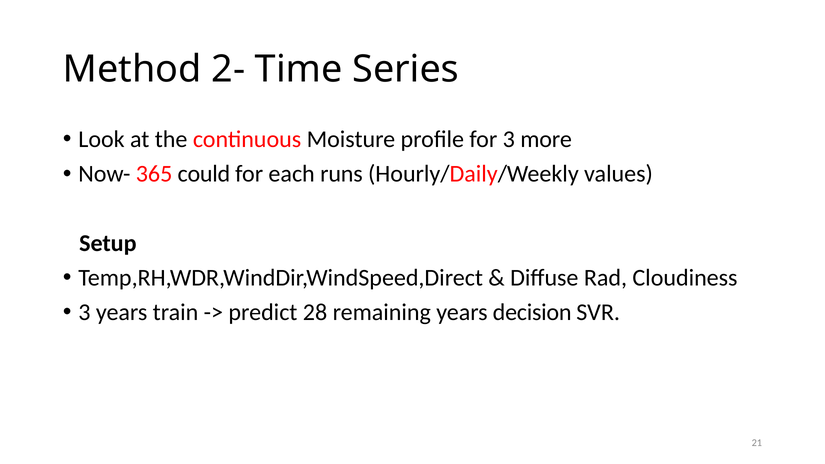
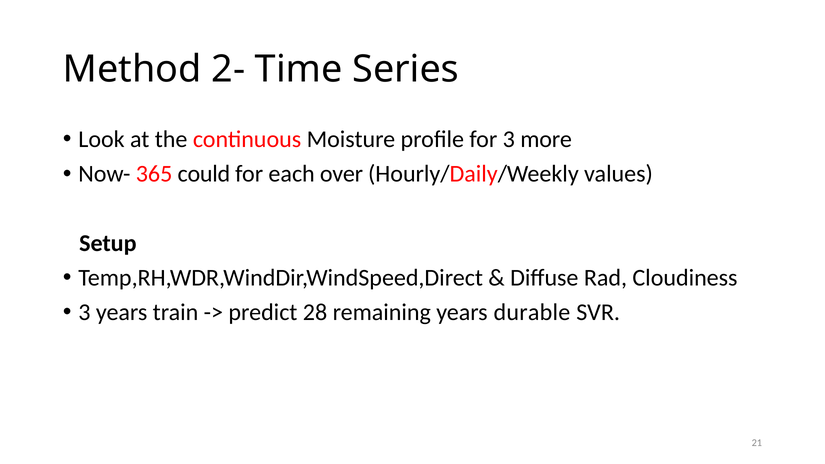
runs: runs -> over
decision: decision -> durable
